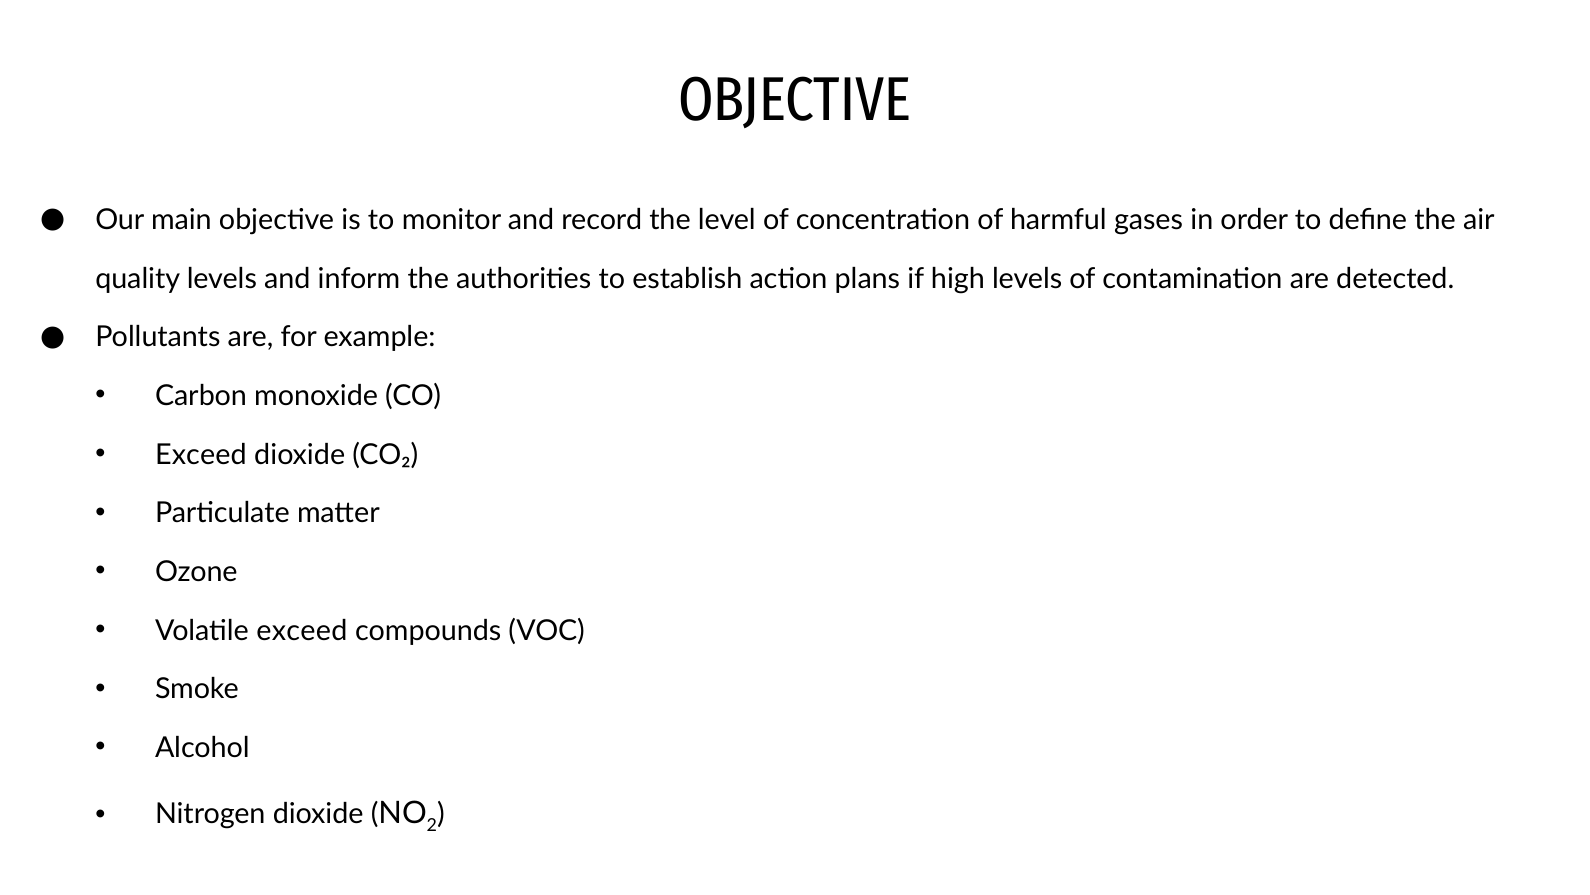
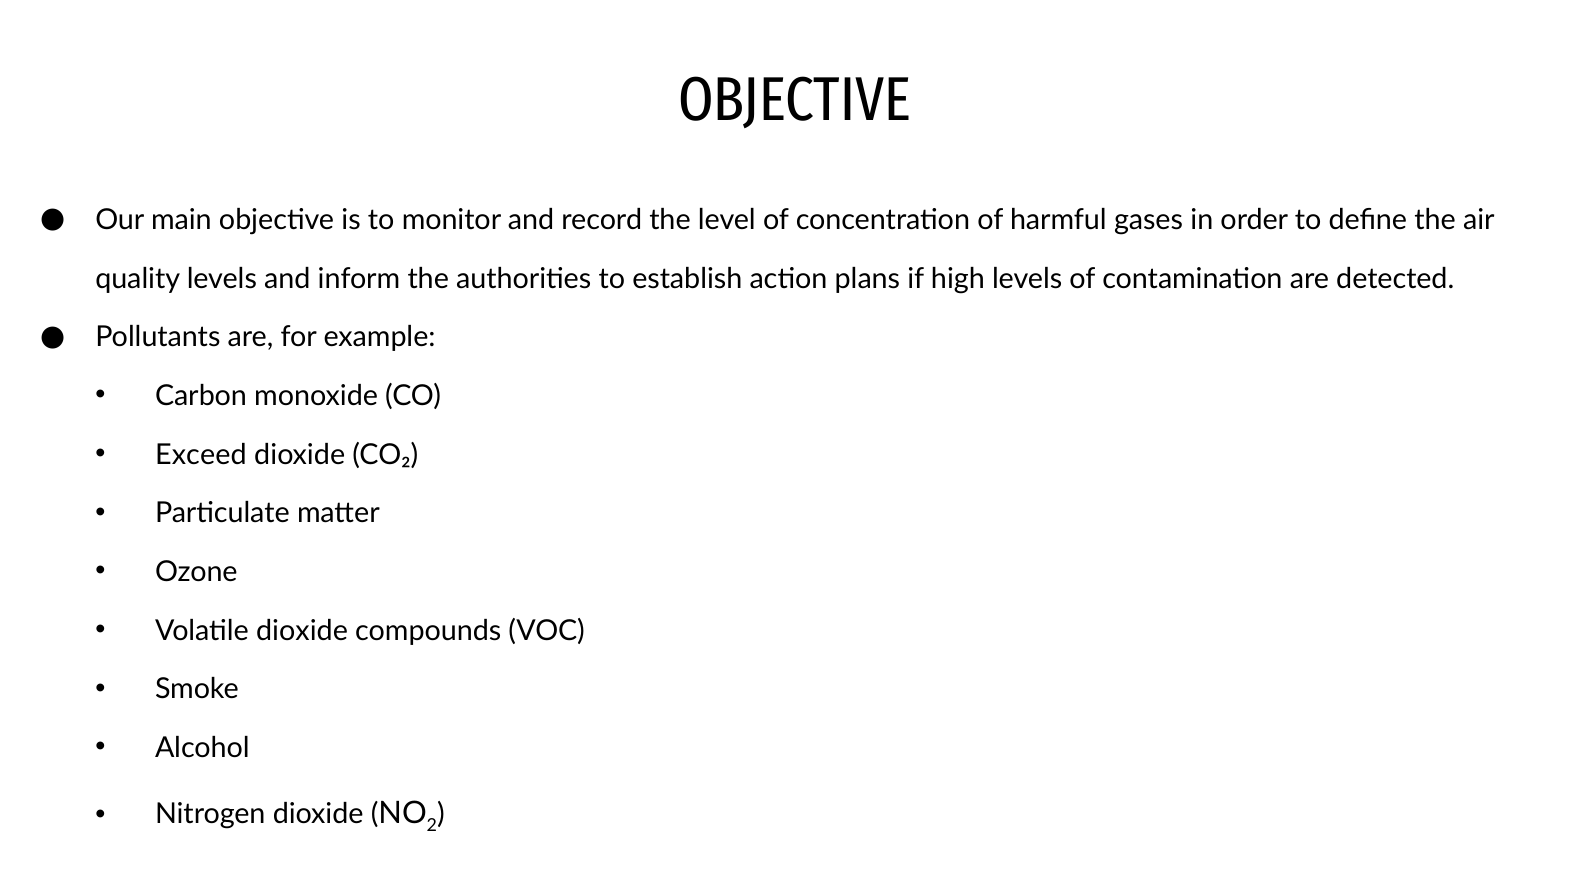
Volatile exceed: exceed -> dioxide
